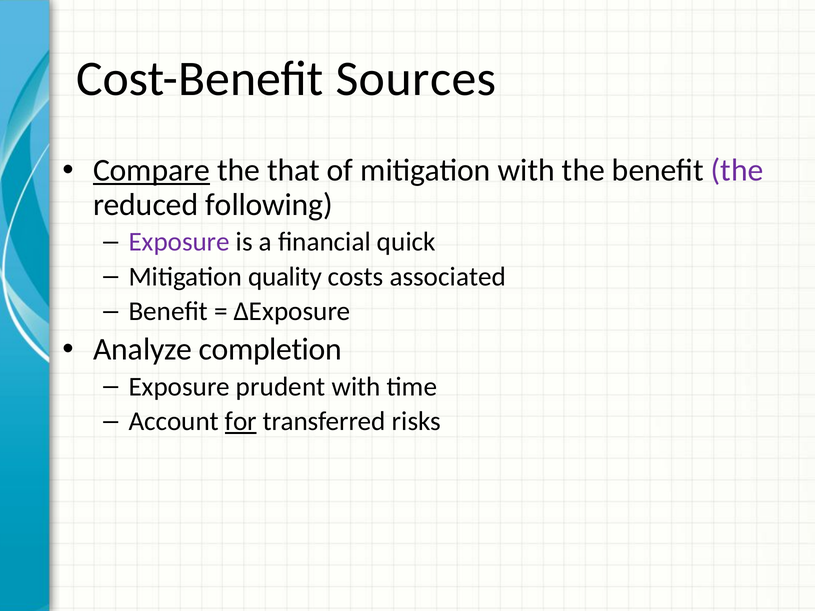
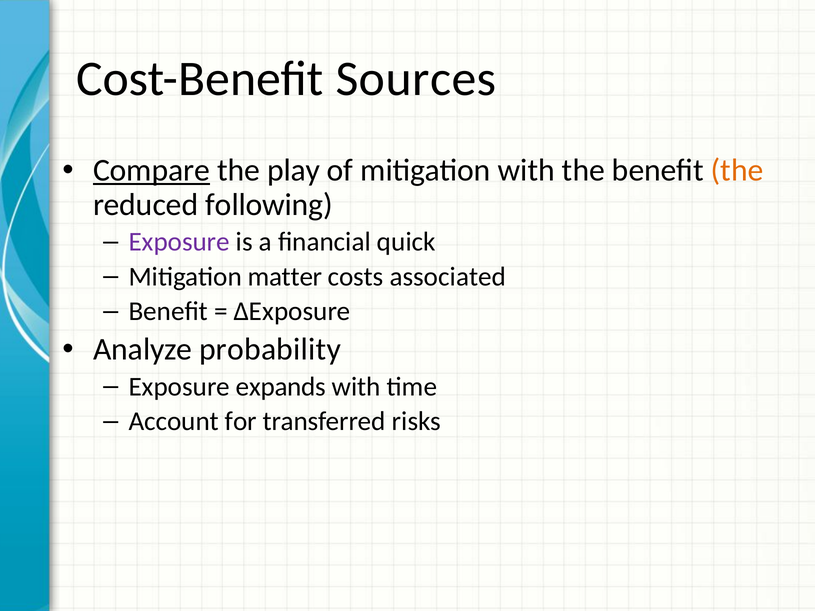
that: that -> play
the at (737, 170) colour: purple -> orange
quality: quality -> matter
completion: completion -> probability
prudent: prudent -> expands
for underline: present -> none
